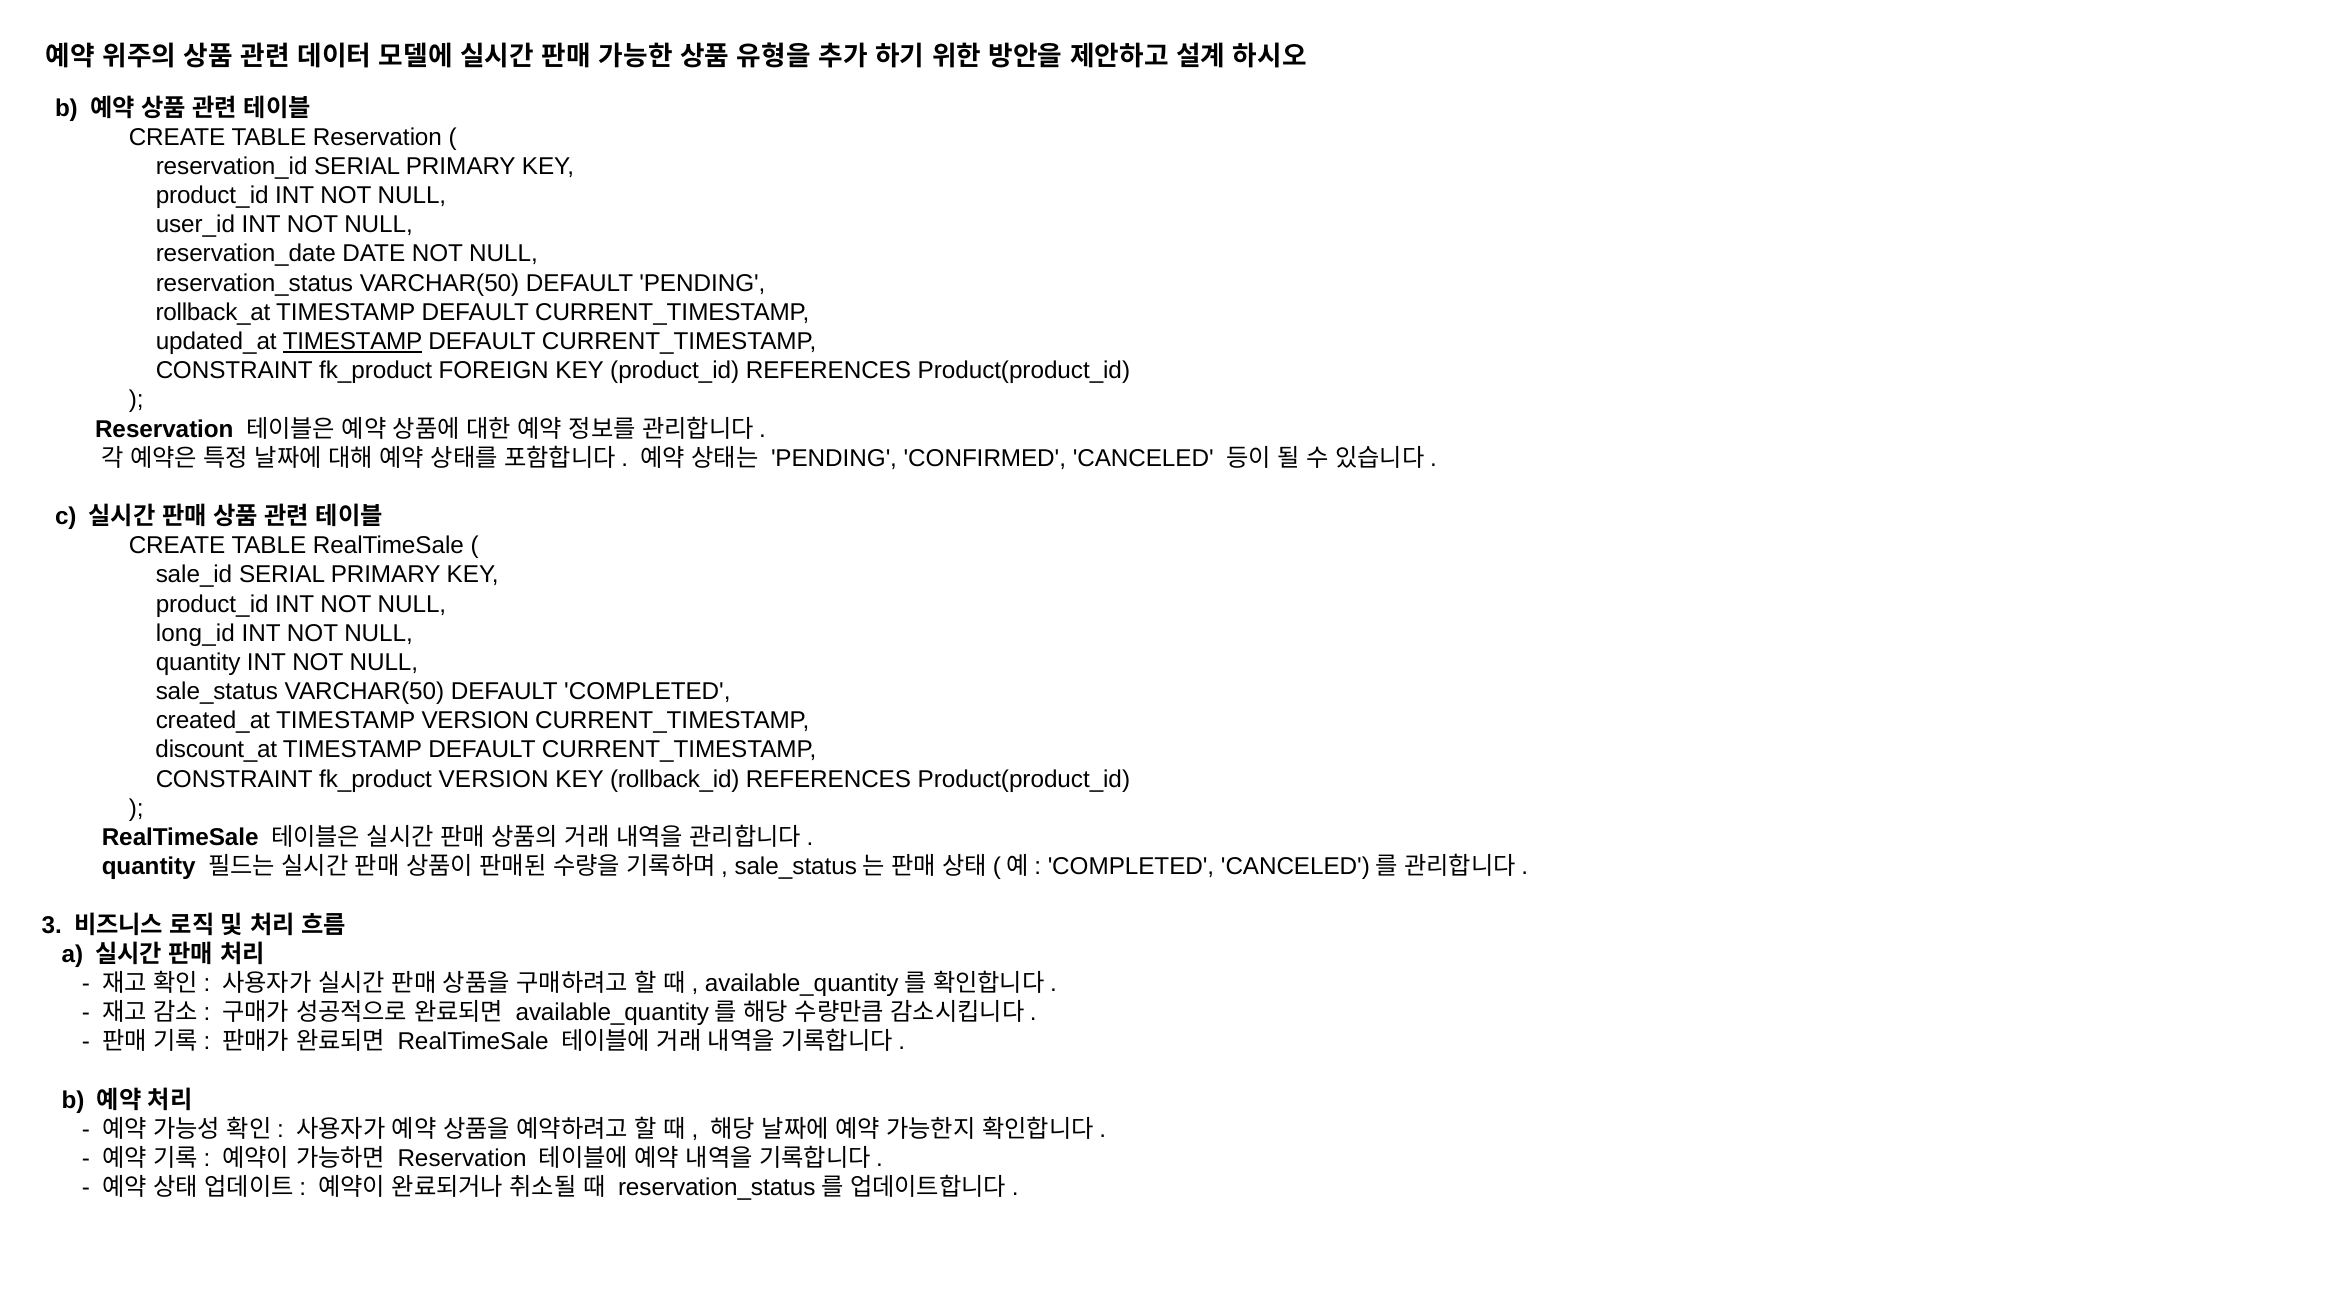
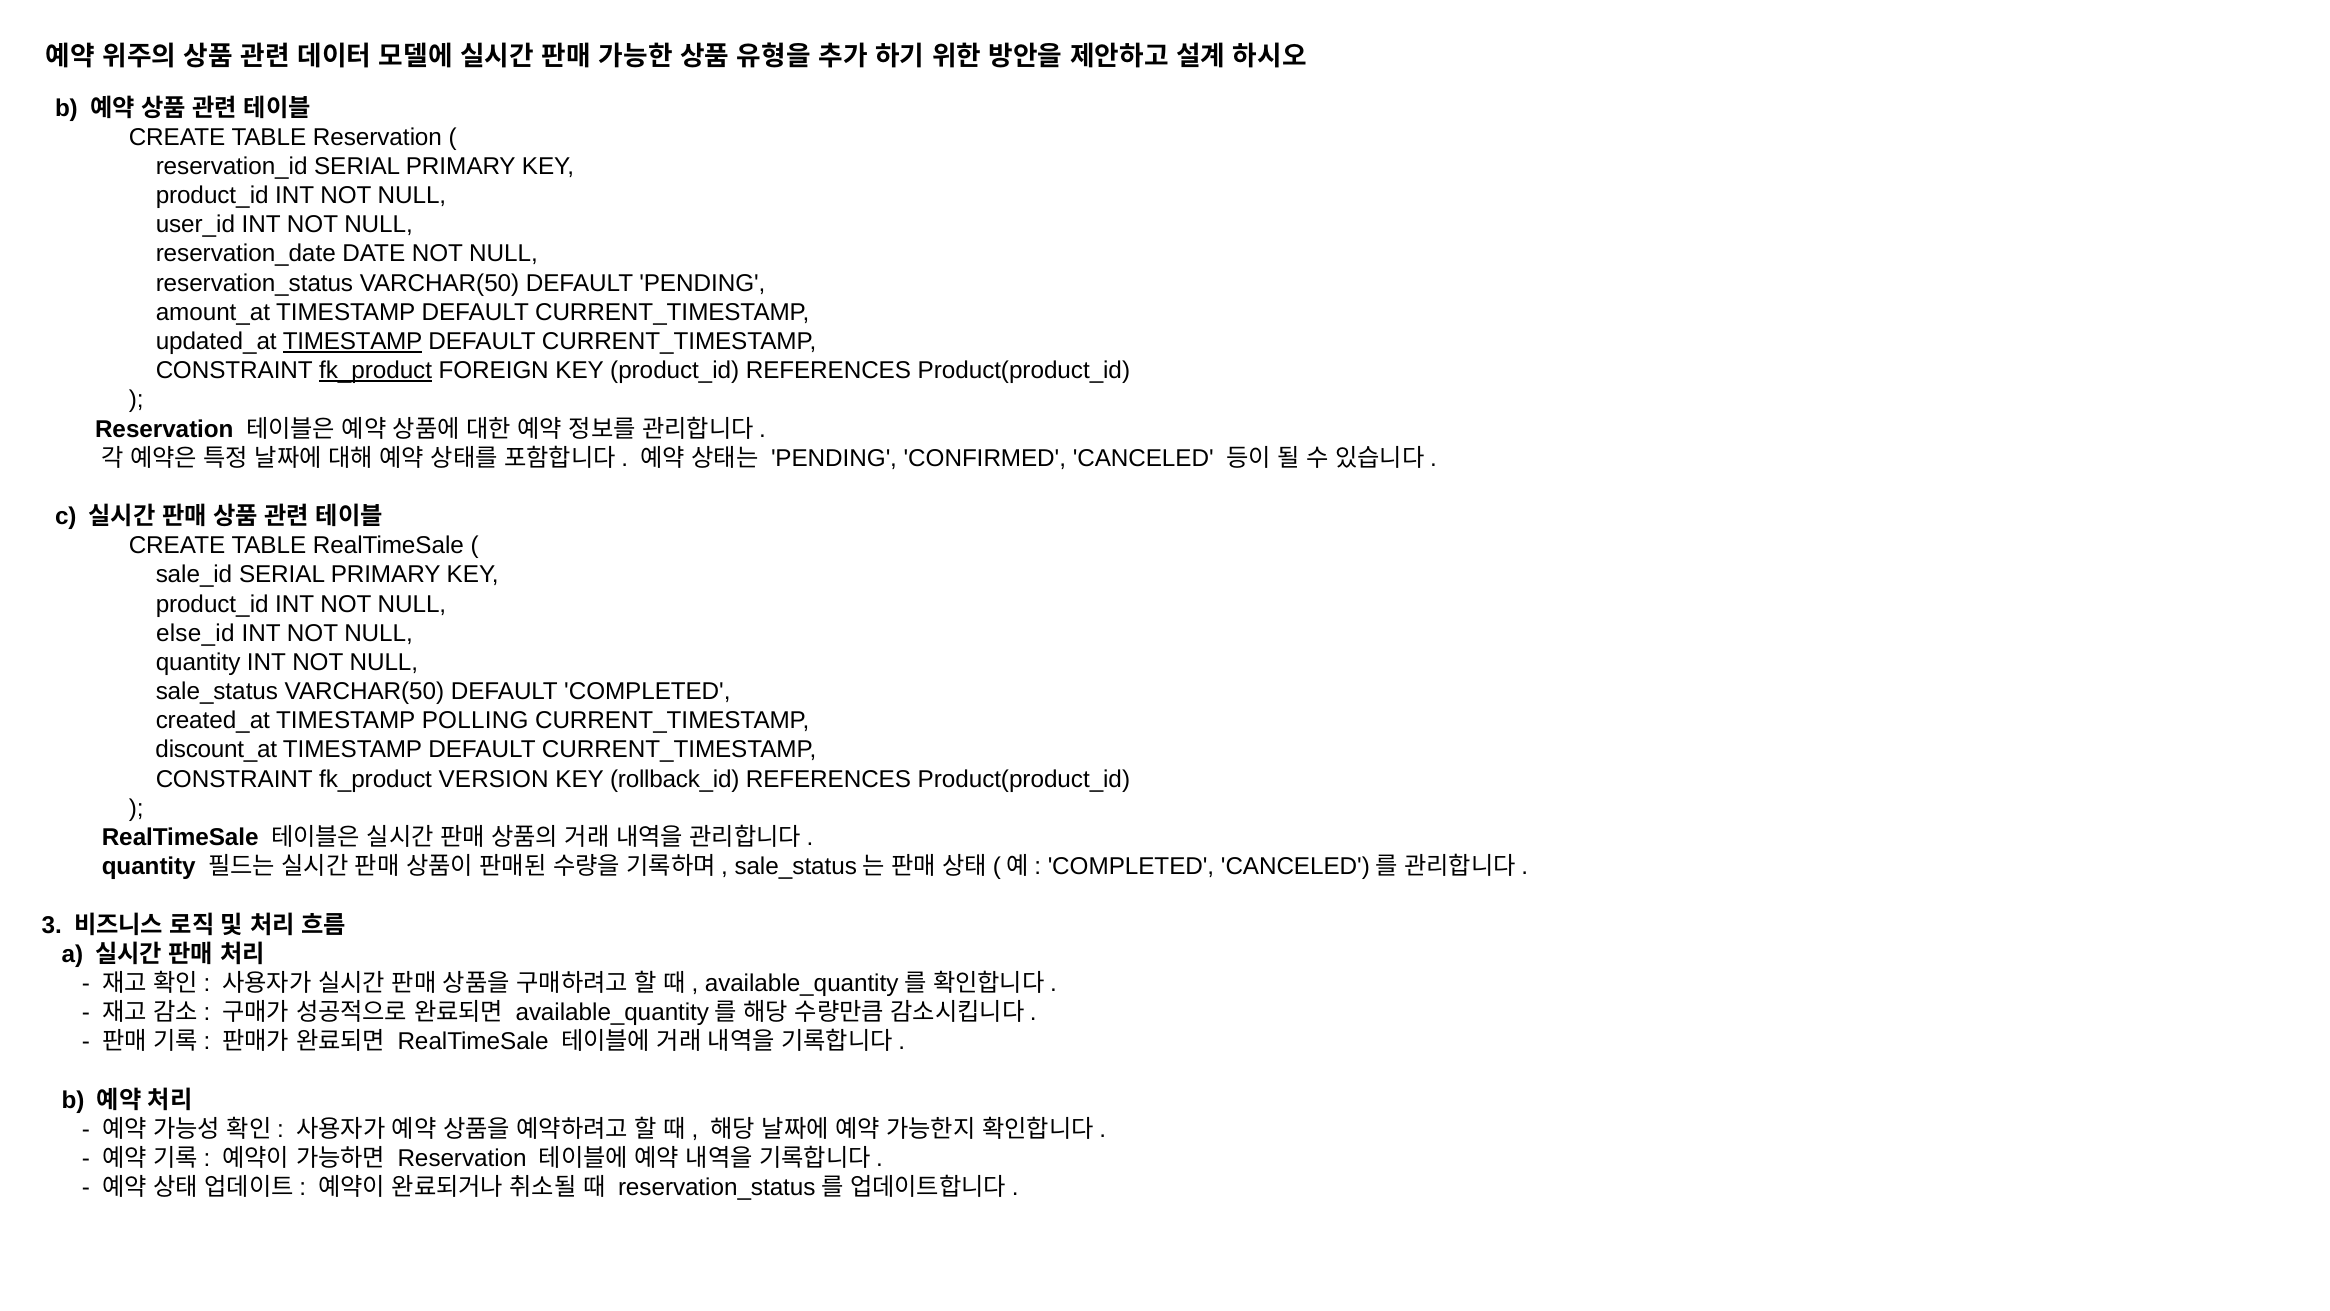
rollback_at: rollback_at -> amount_at
fk_product at (376, 371) underline: none -> present
long_id: long_id -> else_id
TIMESTAMP VERSION: VERSION -> POLLING
